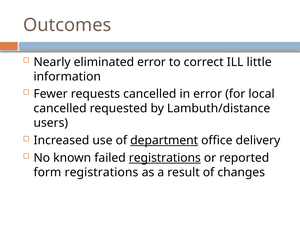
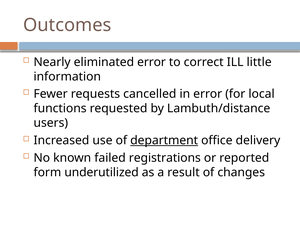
cancelled at (60, 109): cancelled -> functions
registrations at (165, 158) underline: present -> none
form registrations: registrations -> underutilized
